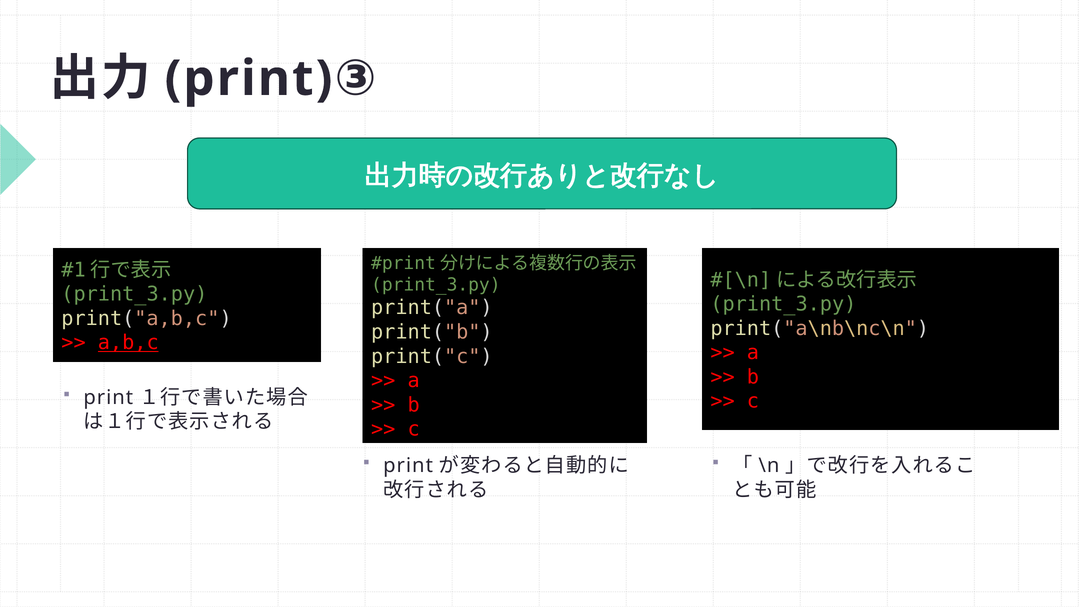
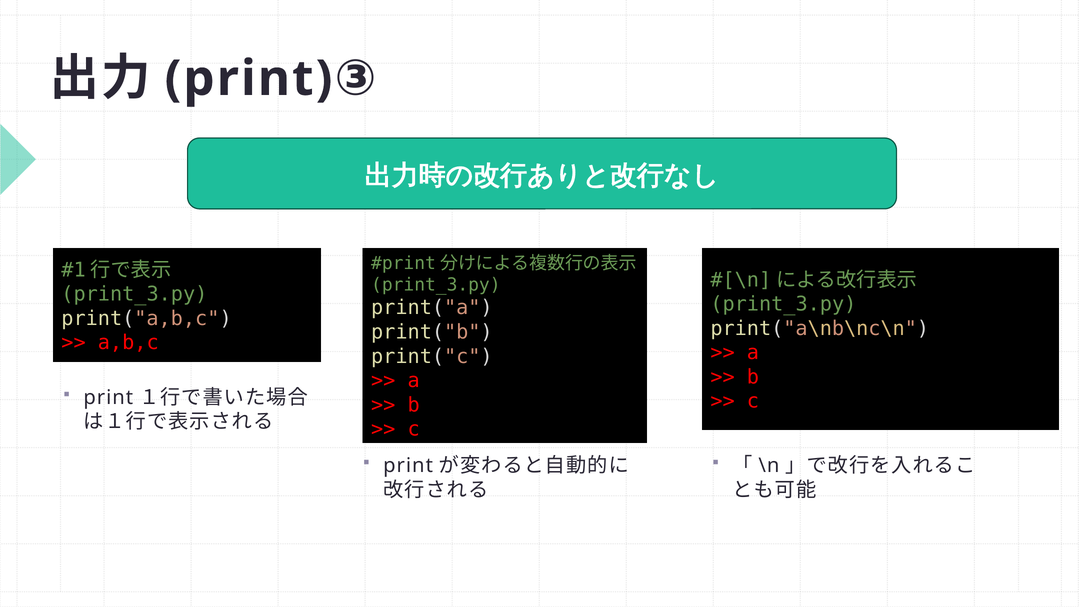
a,b,c underline: present -> none
